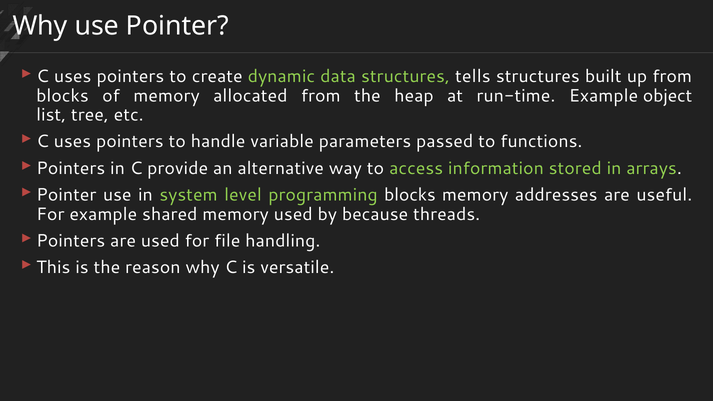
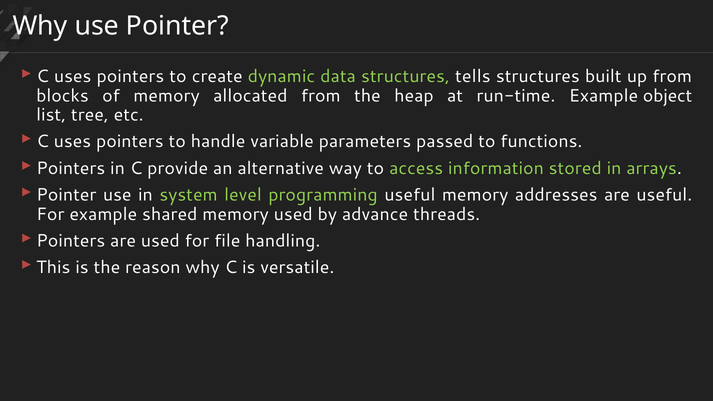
programming blocks: blocks -> useful
because: because -> advance
